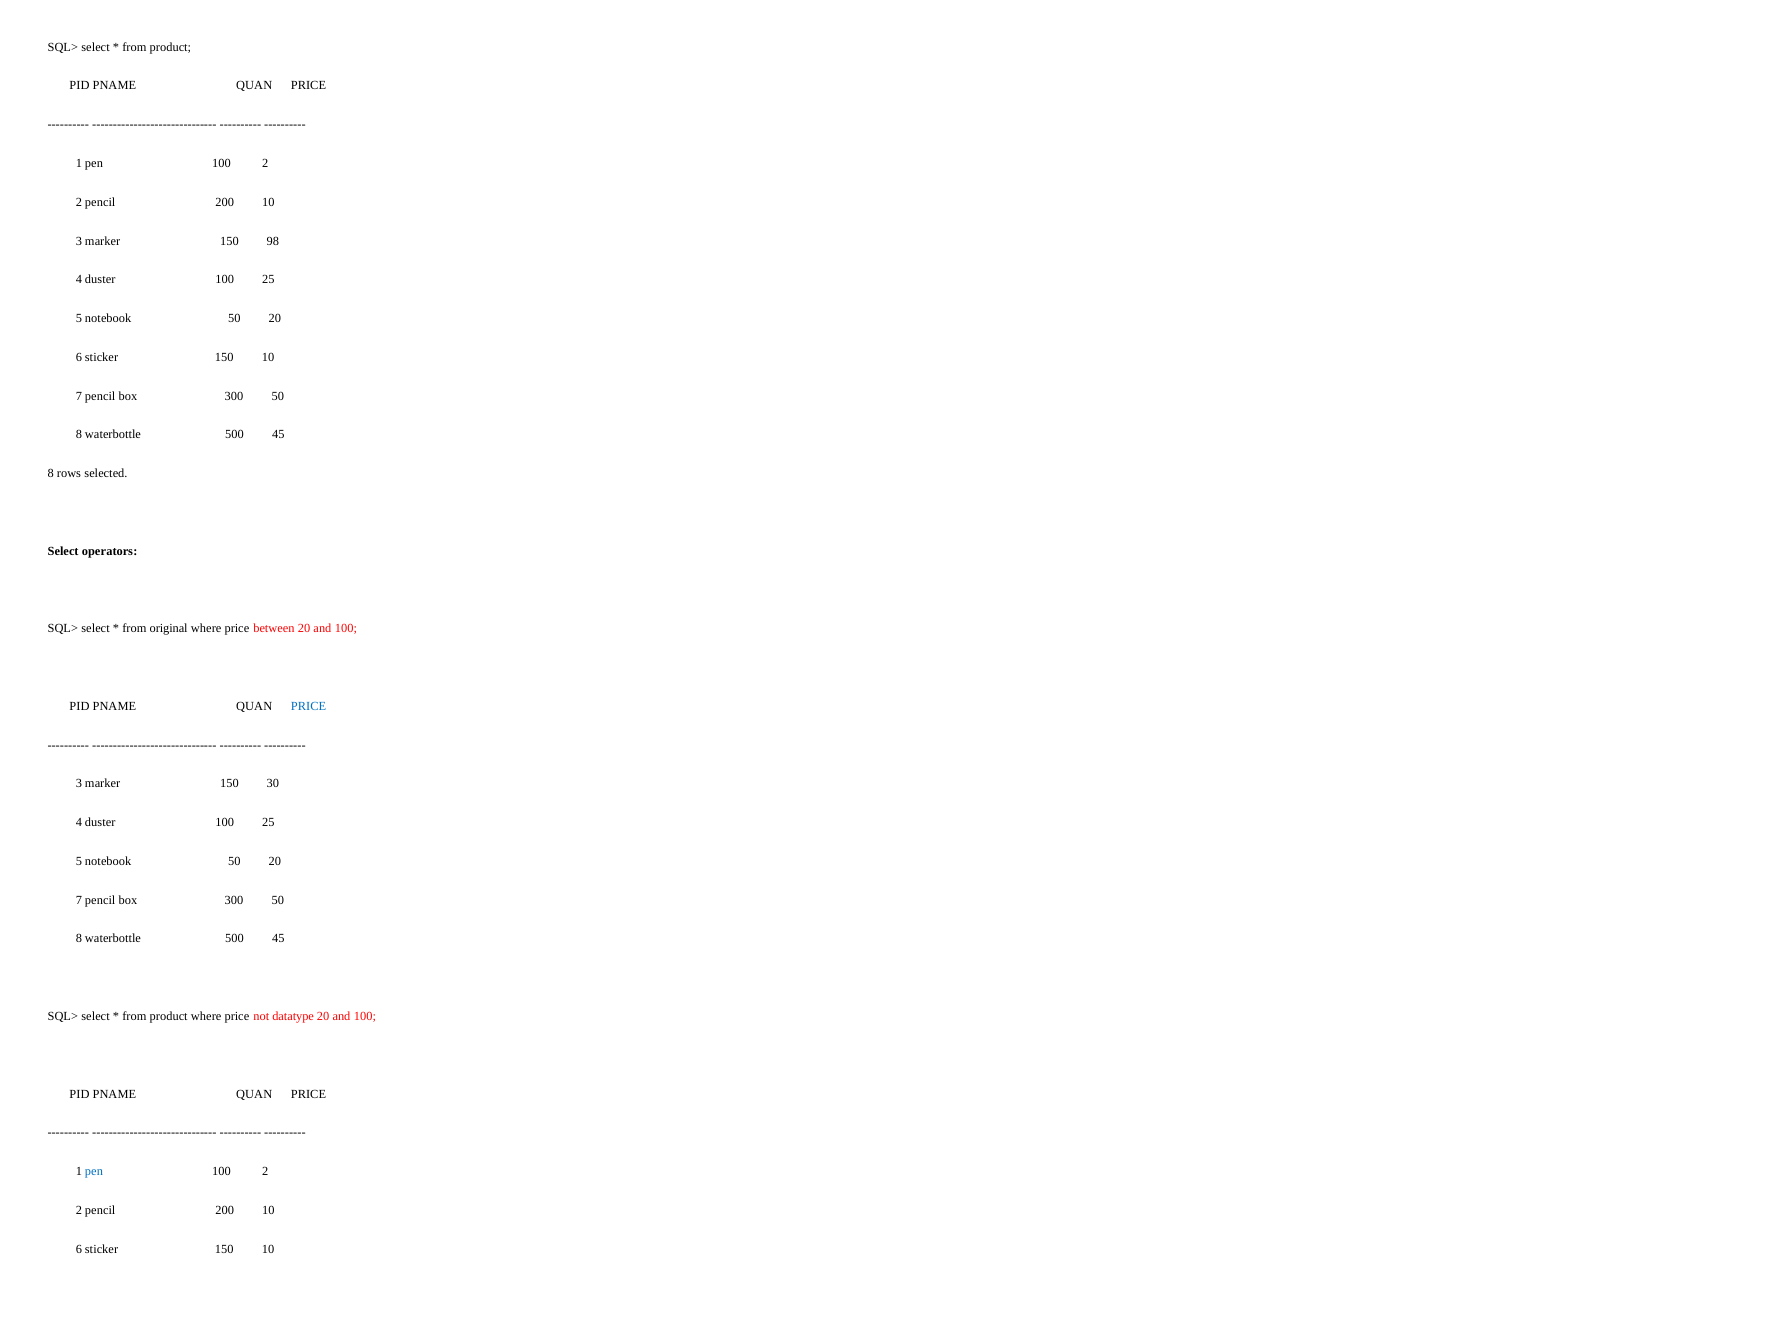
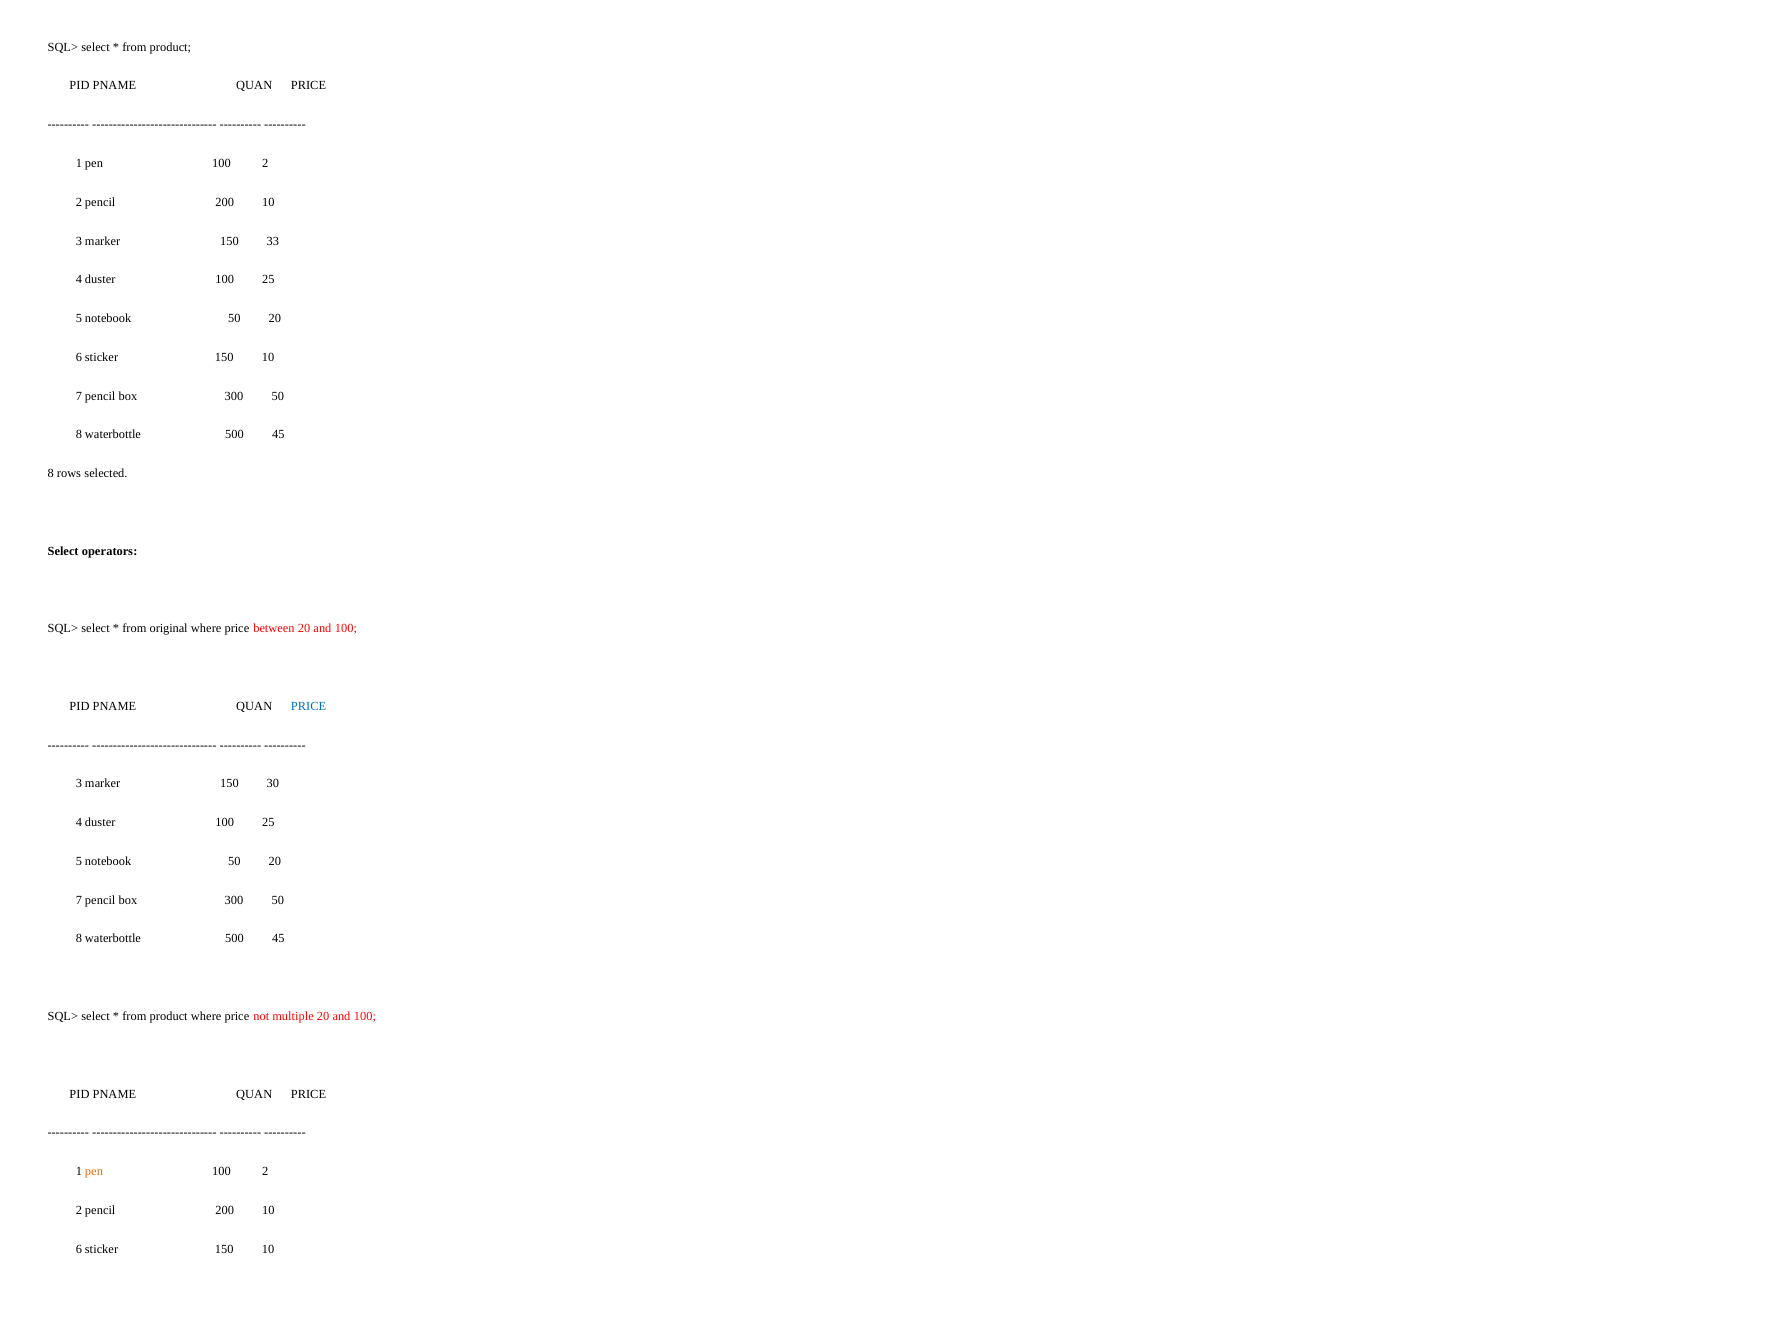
98: 98 -> 33
datatype: datatype -> multiple
pen at (94, 1171) colour: blue -> orange
